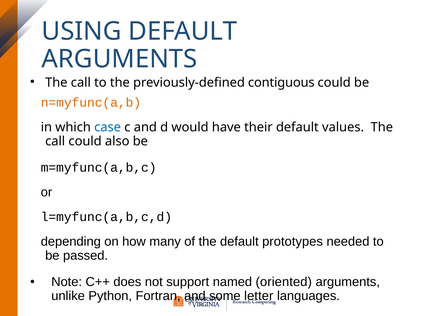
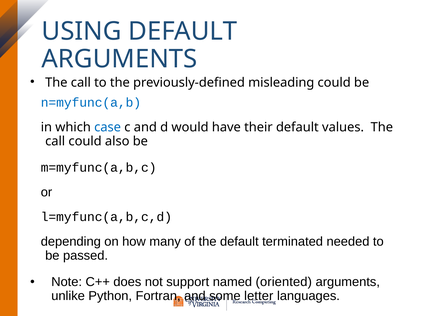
contiguous: contiguous -> misleading
n=myfunc(a,b colour: orange -> blue
prototypes: prototypes -> terminated
